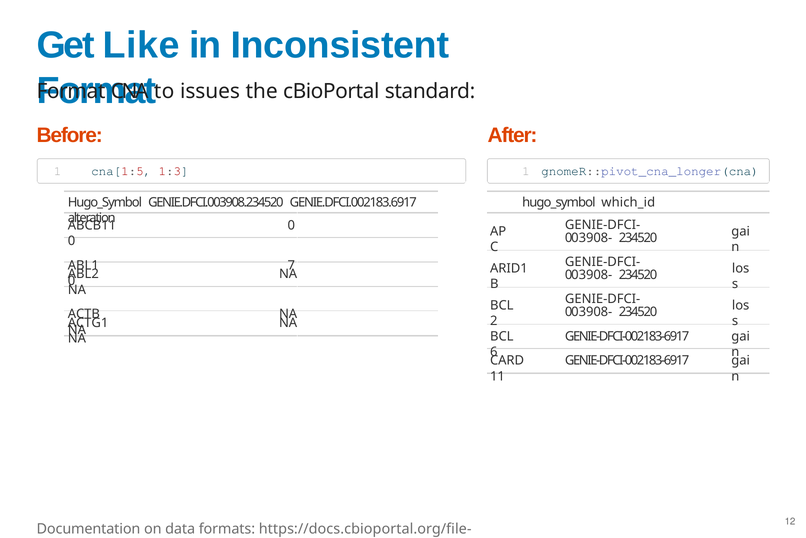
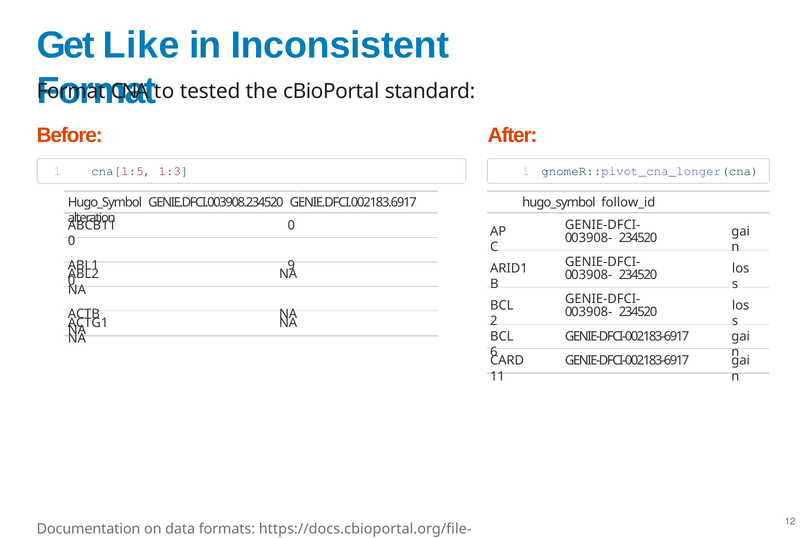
issues: issues -> tested
which_id: which_id -> follow_id
7: 7 -> 9
